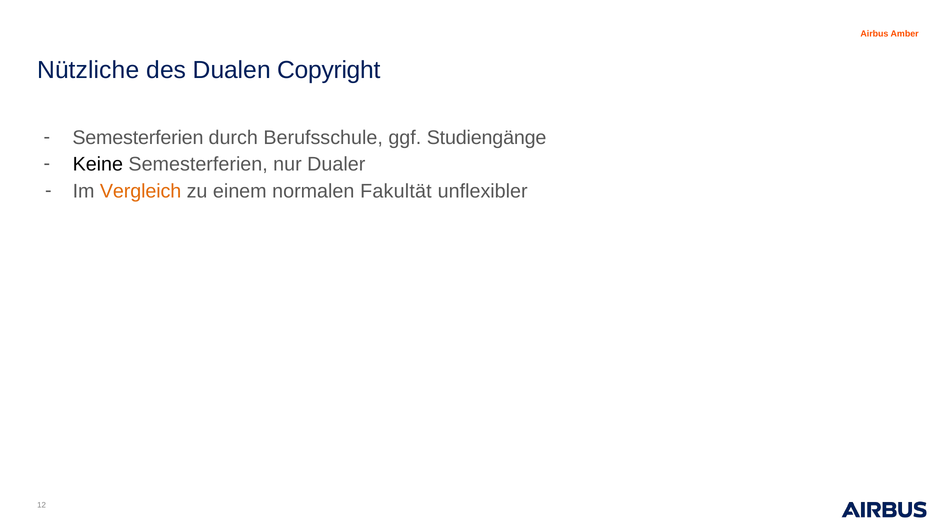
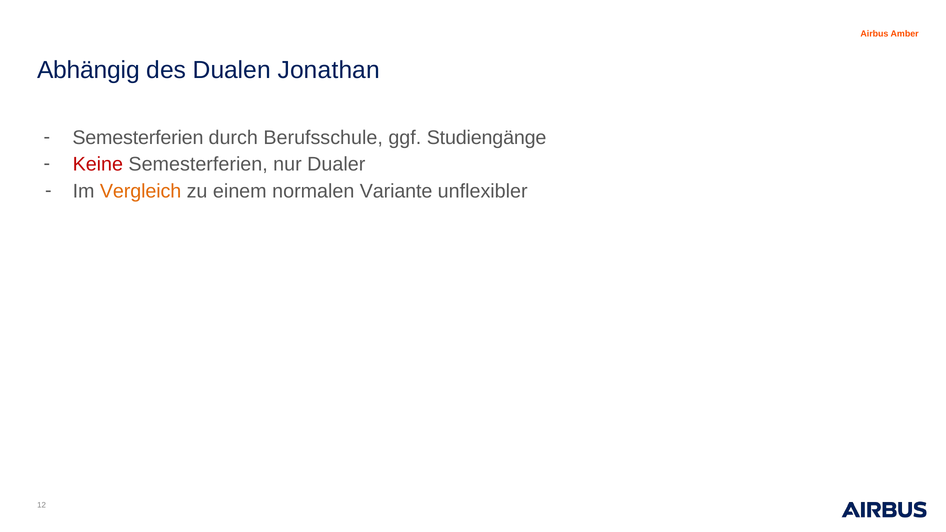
Nützliche: Nützliche -> Abhängig
Copyright: Copyright -> Jonathan
Keine colour: black -> red
Fakultät: Fakultät -> Variante
